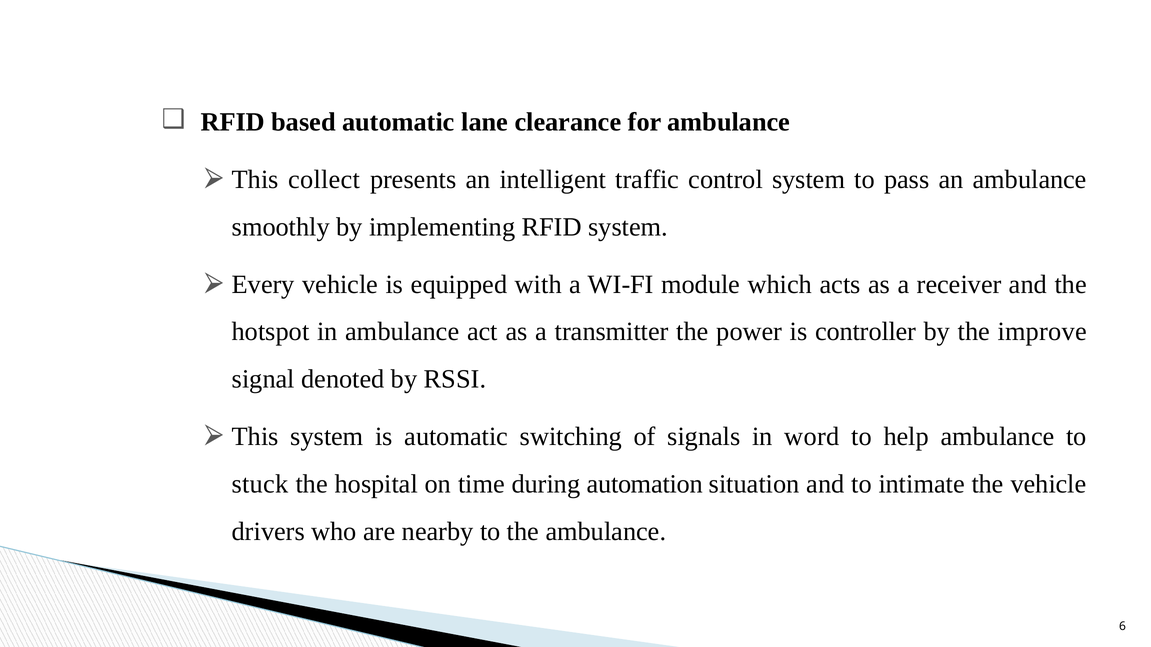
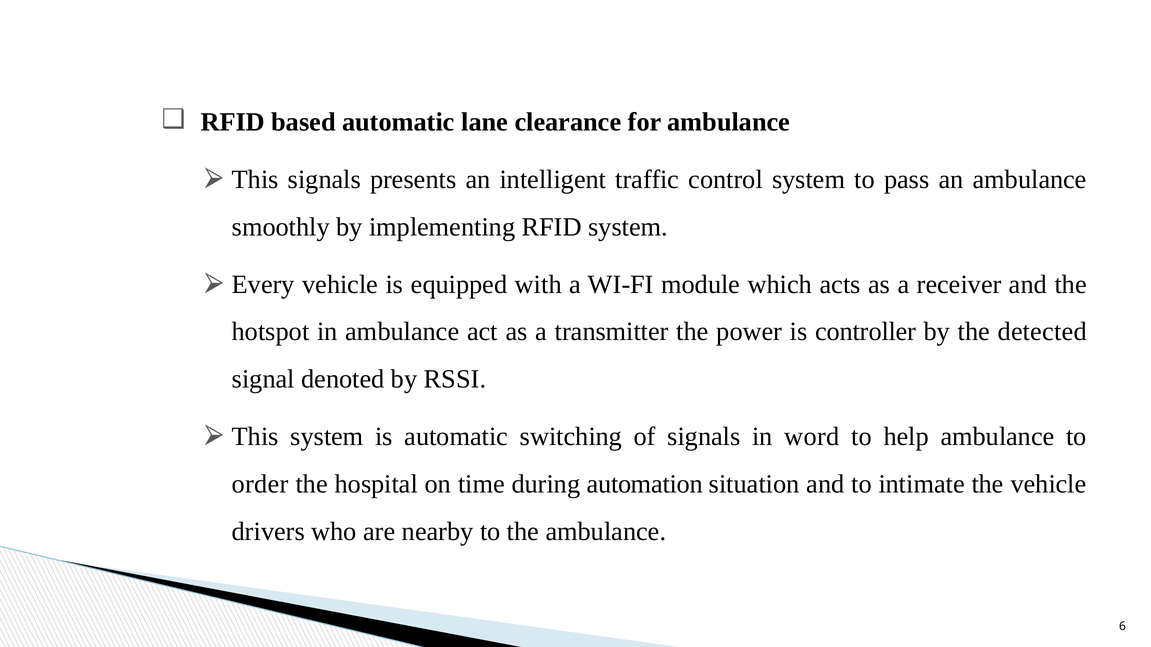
This collect: collect -> signals
improve: improve -> detected
stuck: stuck -> order
